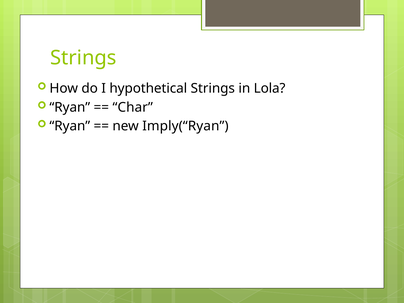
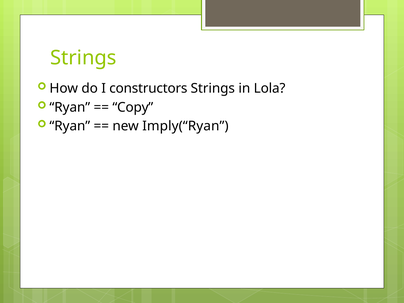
hypothetical: hypothetical -> constructors
Char: Char -> Copy
